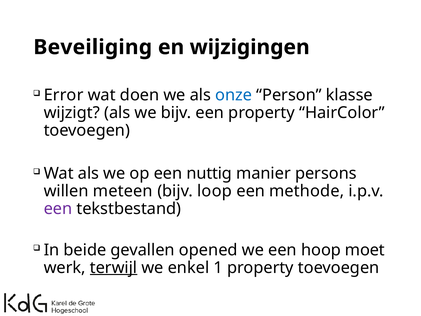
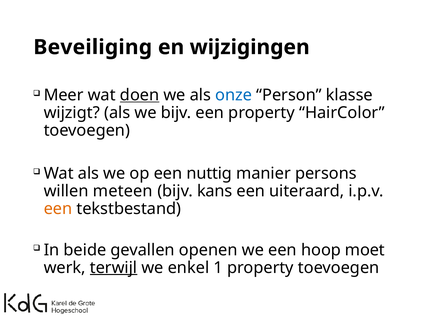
Error: Error -> Meer
doen underline: none -> present
loop: loop -> kans
methode: methode -> uiteraard
een at (58, 209) colour: purple -> orange
opened: opened -> openen
